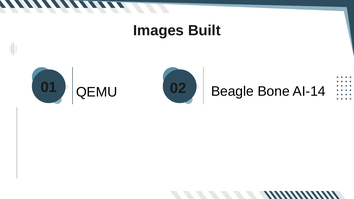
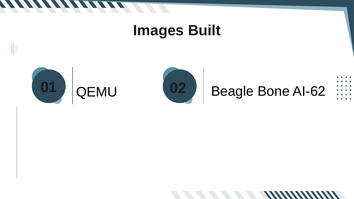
AI-14: AI-14 -> AI-62
